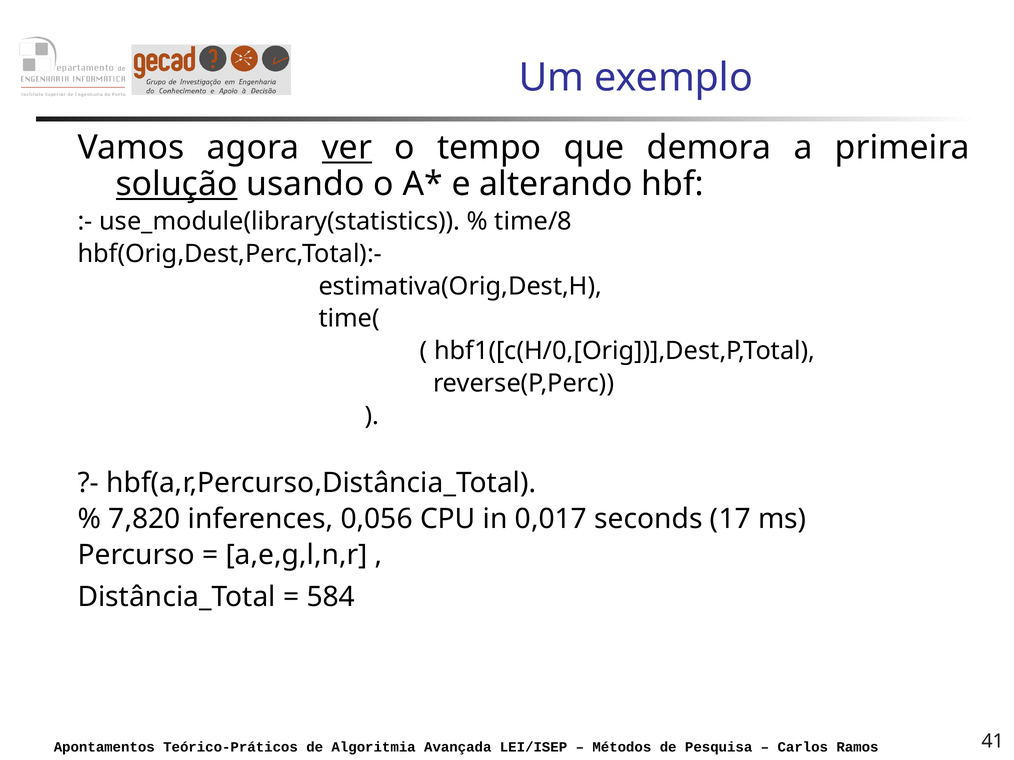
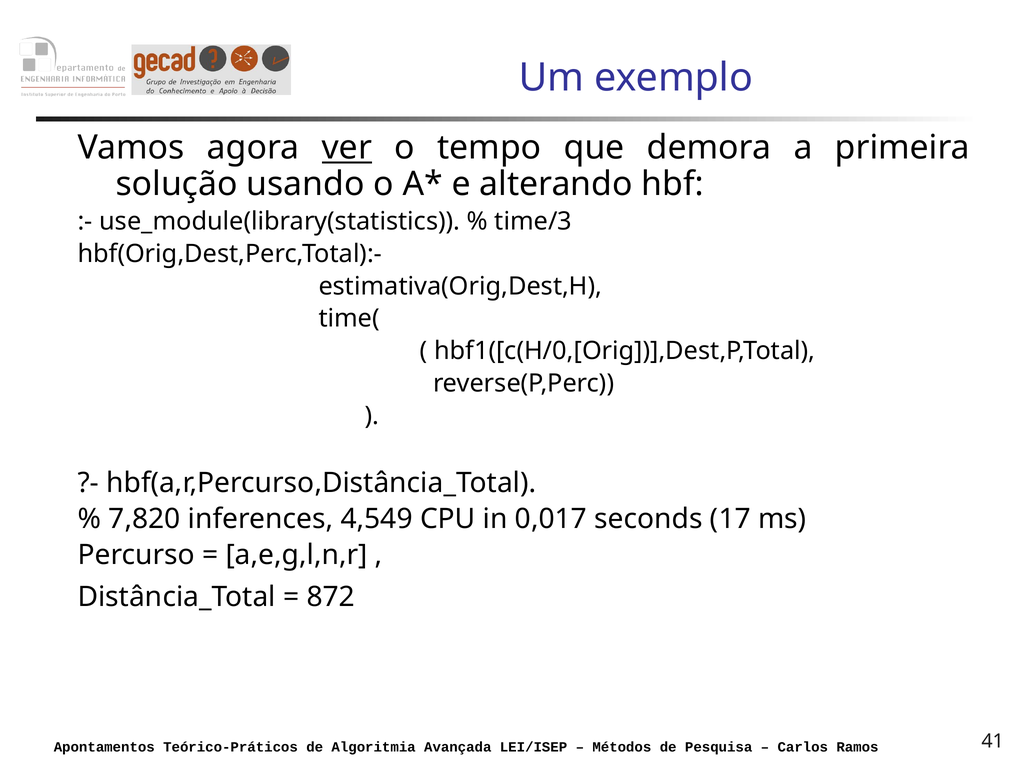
solução underline: present -> none
time/8: time/8 -> time/3
0,056: 0,056 -> 4,549
584: 584 -> 872
